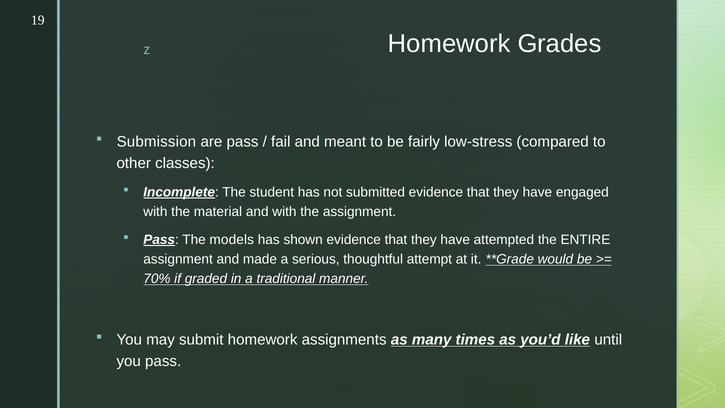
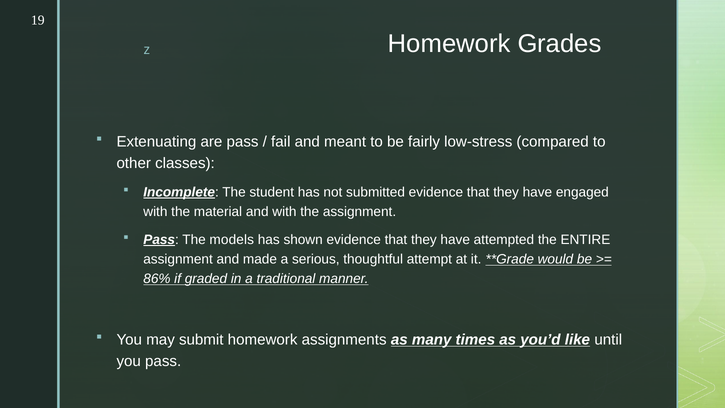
Submission: Submission -> Extenuating
70%: 70% -> 86%
